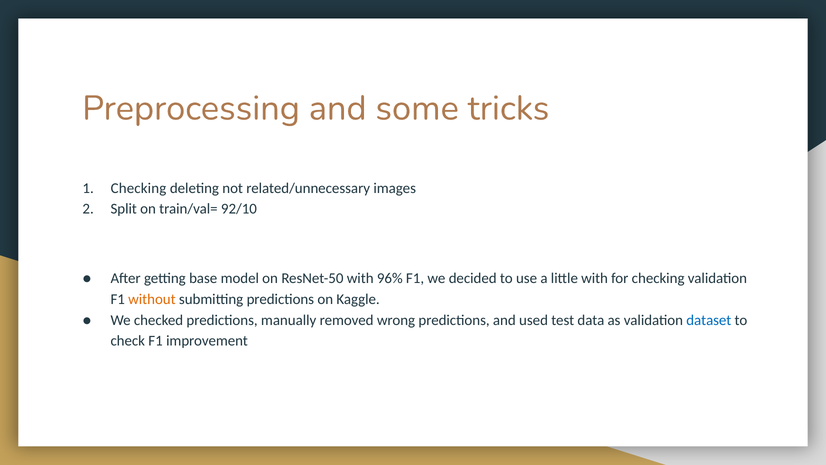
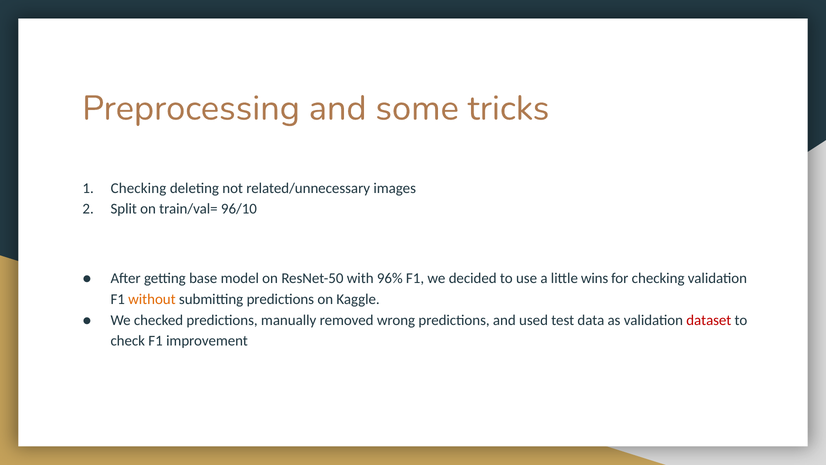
92/10: 92/10 -> 96/10
little with: with -> wins
dataset colour: blue -> red
